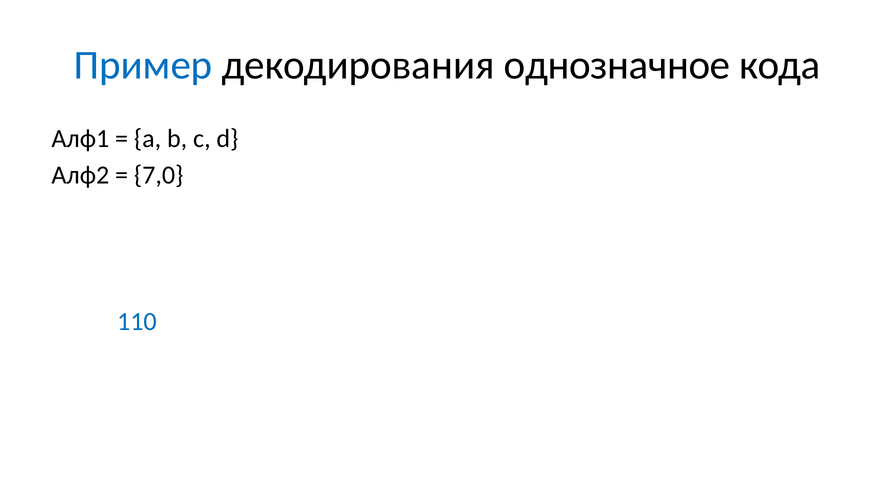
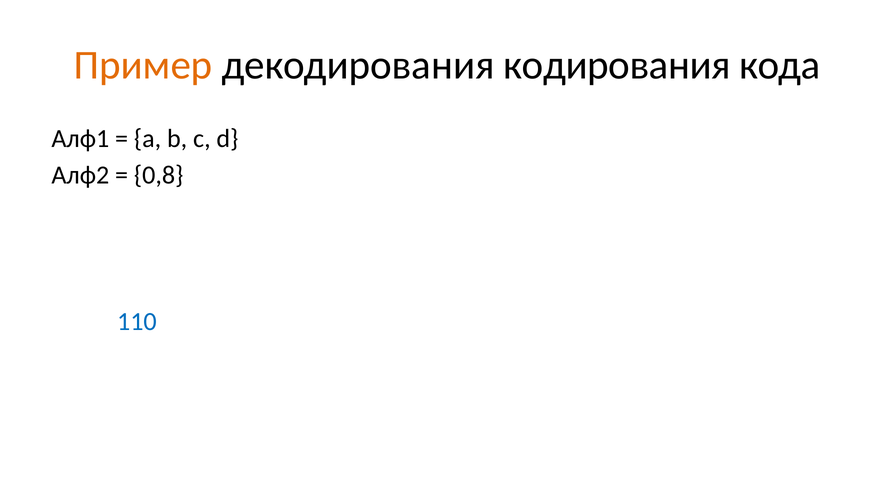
Пример colour: blue -> orange
однозначное: однозначное -> кодирования
7,0: 7,0 -> 0,8
